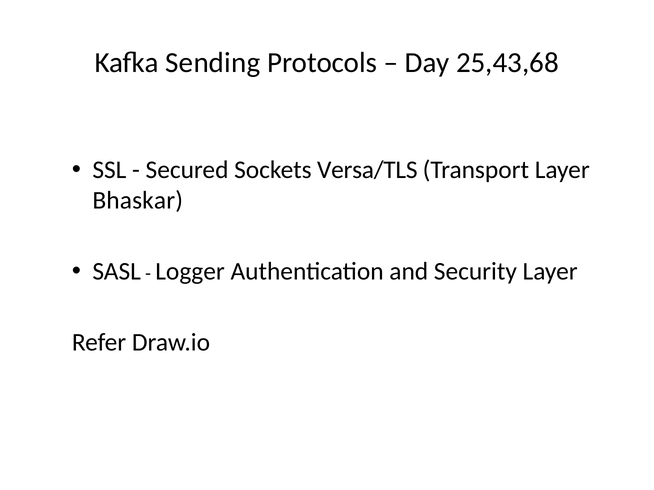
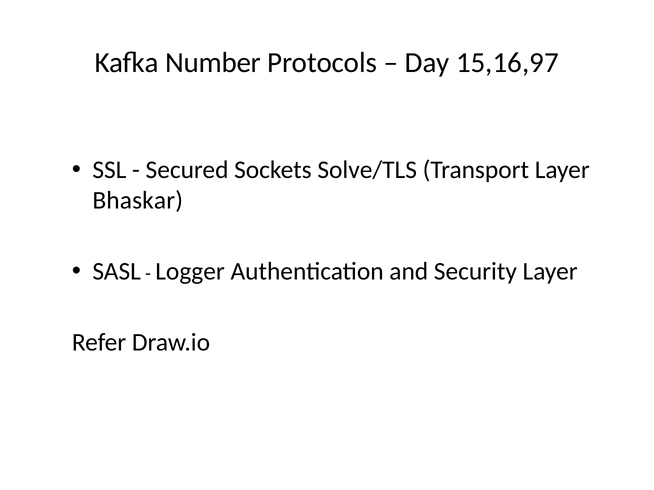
Sending: Sending -> Number
25,43,68: 25,43,68 -> 15,16,97
Versa/TLS: Versa/TLS -> Solve/TLS
